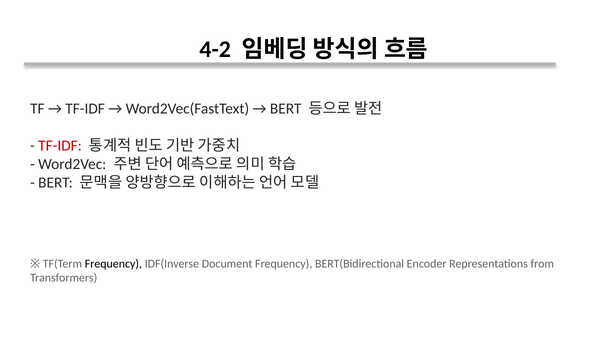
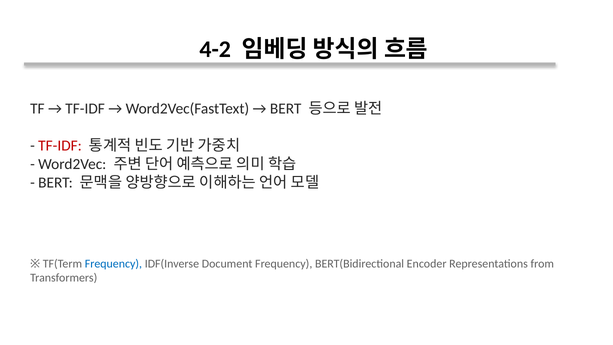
Frequency at (113, 263) colour: black -> blue
